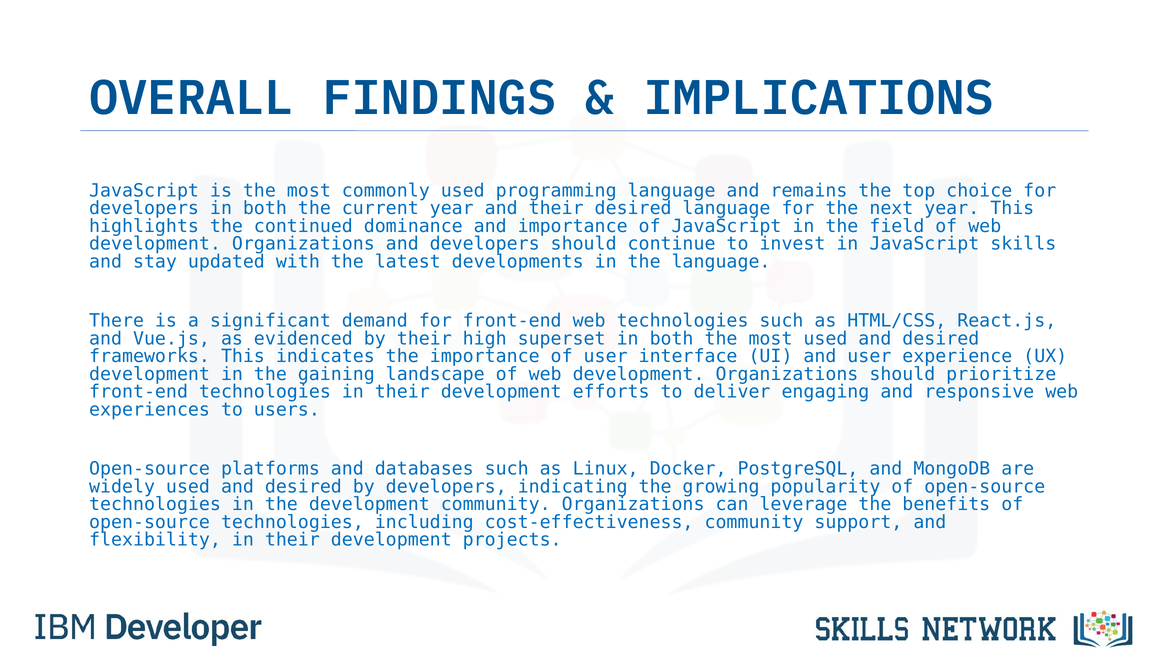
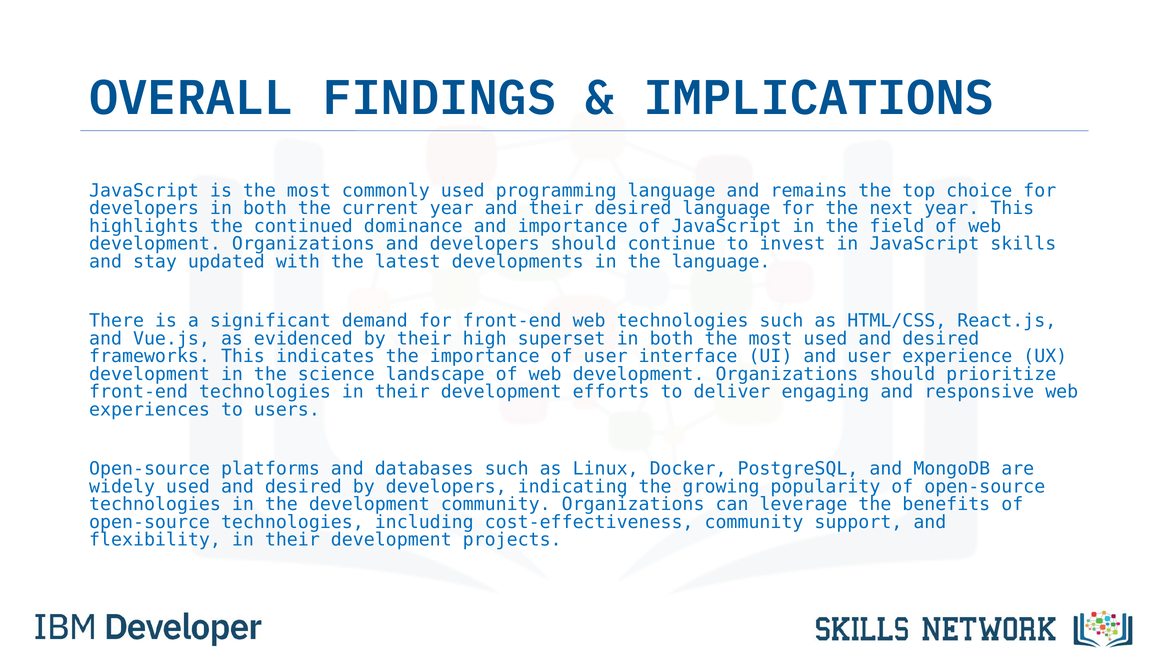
gaining: gaining -> science
